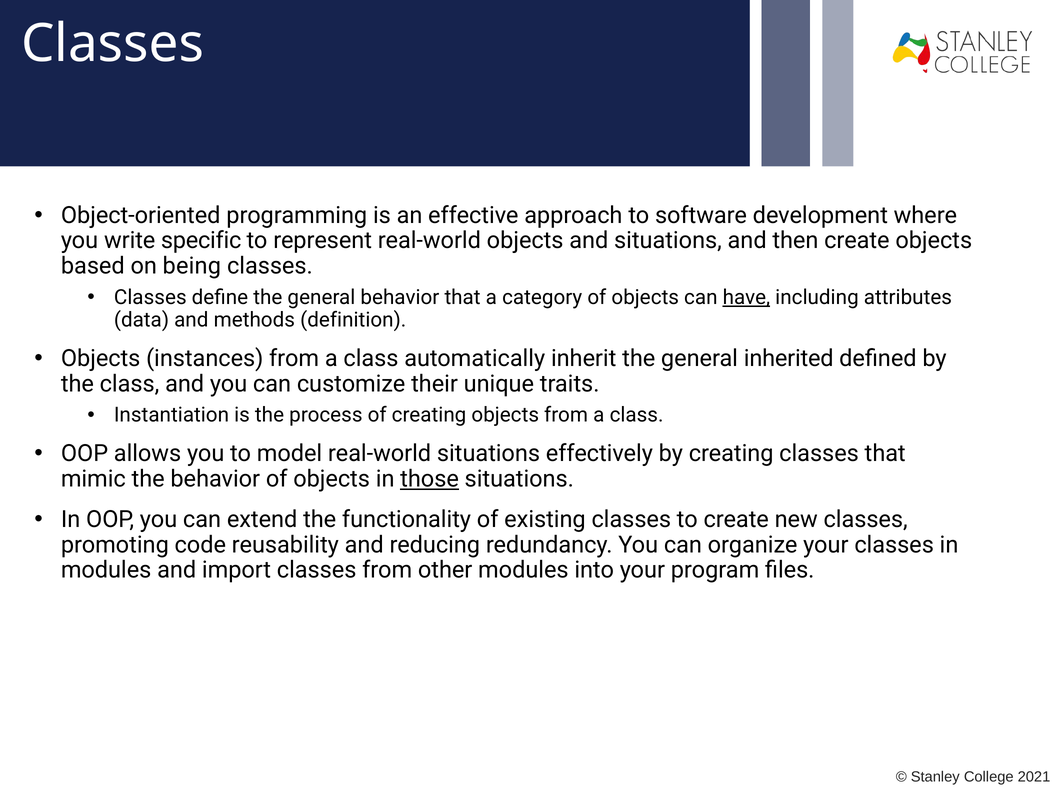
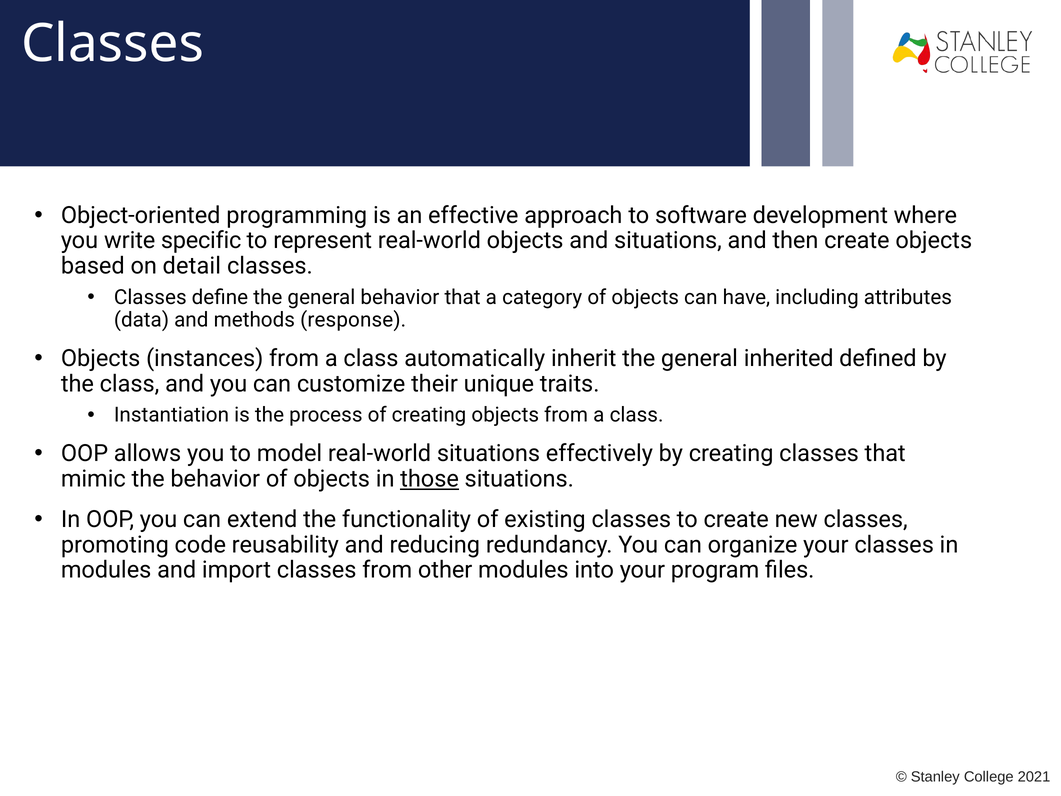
being: being -> detail
have underline: present -> none
definition: definition -> response
